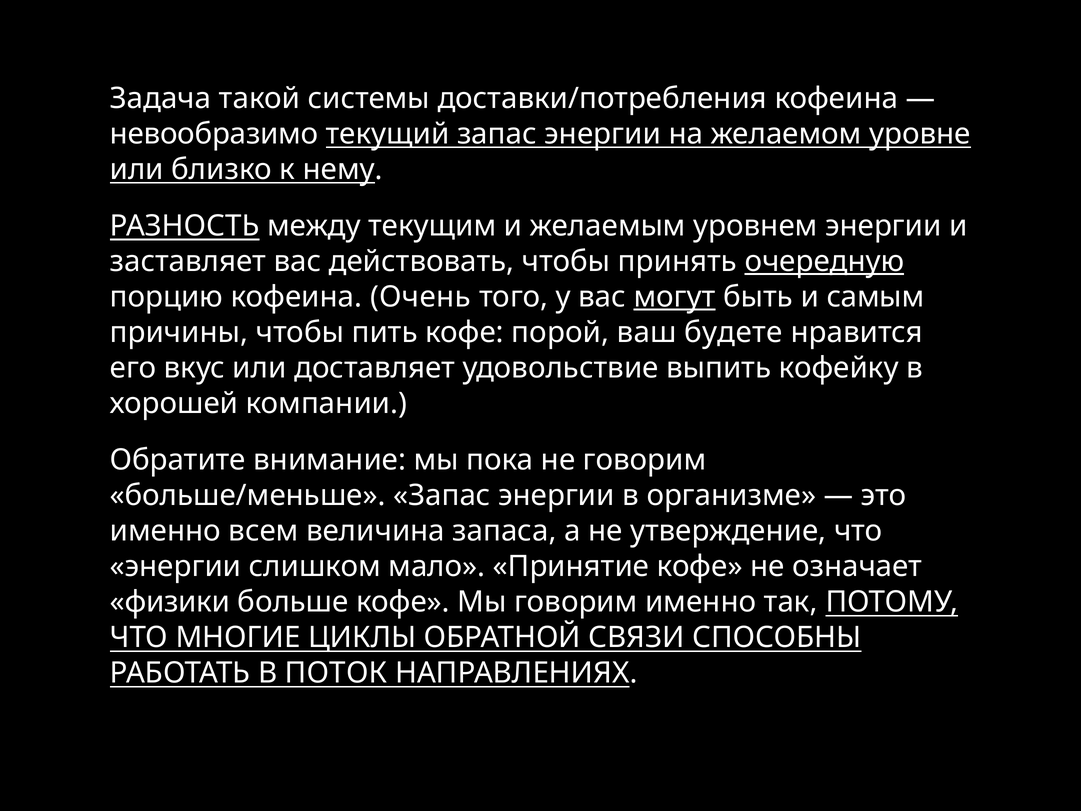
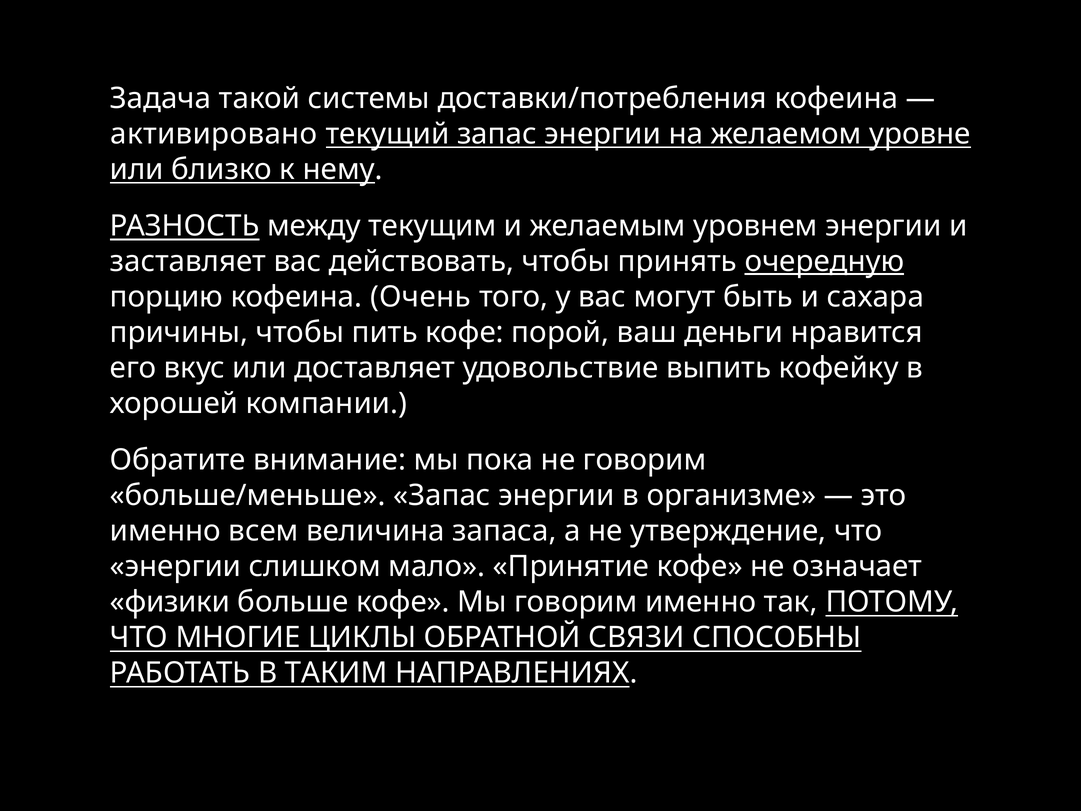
невообразимо: невообразимо -> активировано
могут underline: present -> none
самым: самым -> сахара
будете: будете -> деньги
ПОТОК: ПОТОК -> ТАКИМ
